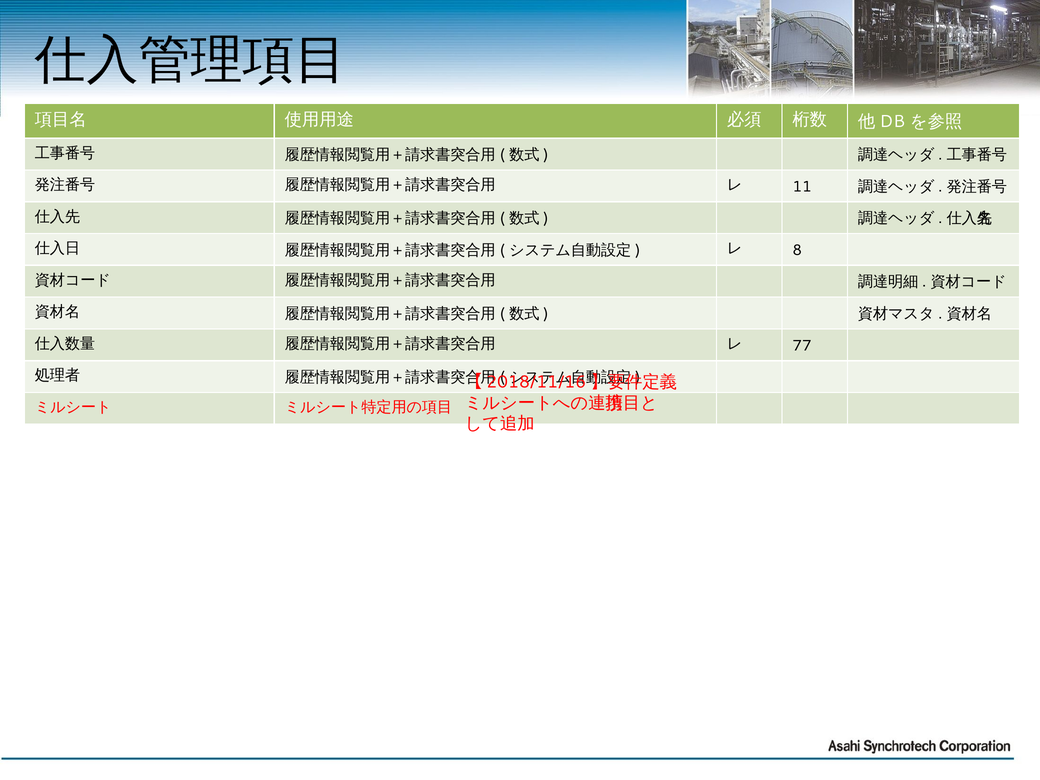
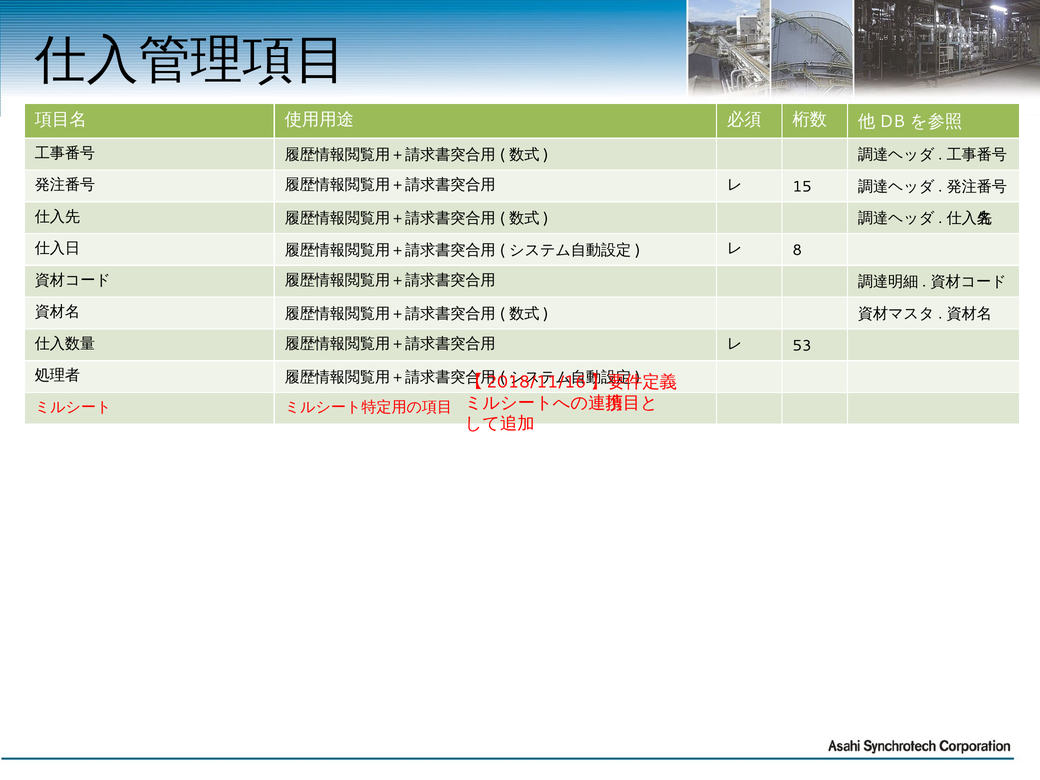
11: 11 -> 15
77: 77 -> 53
